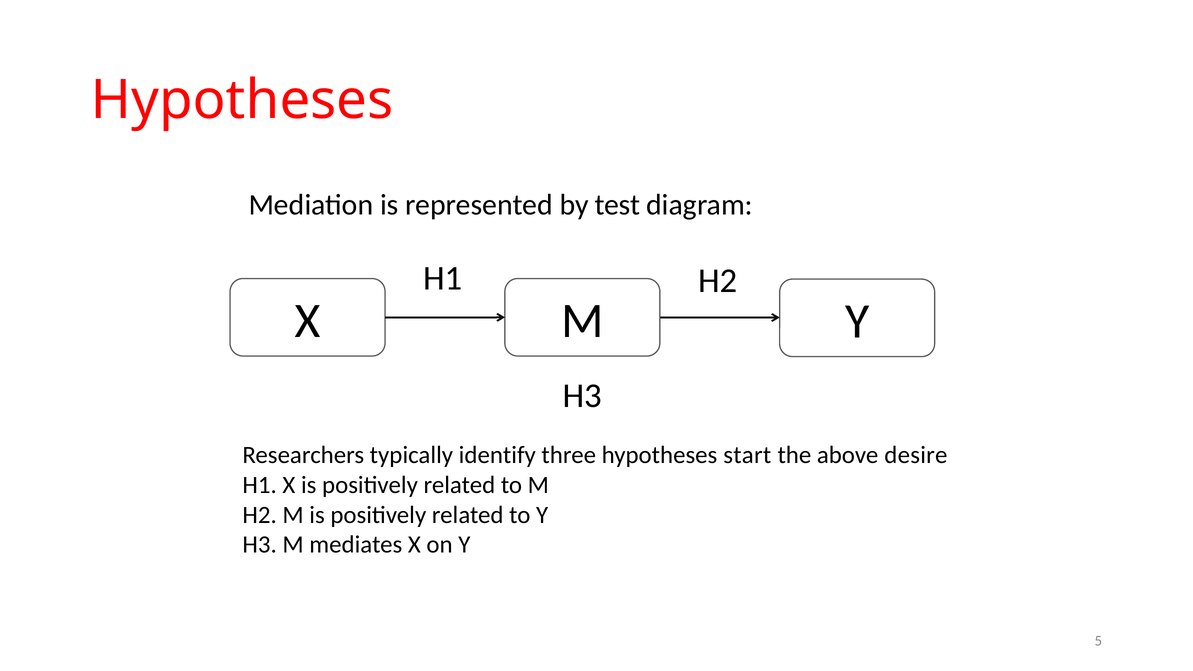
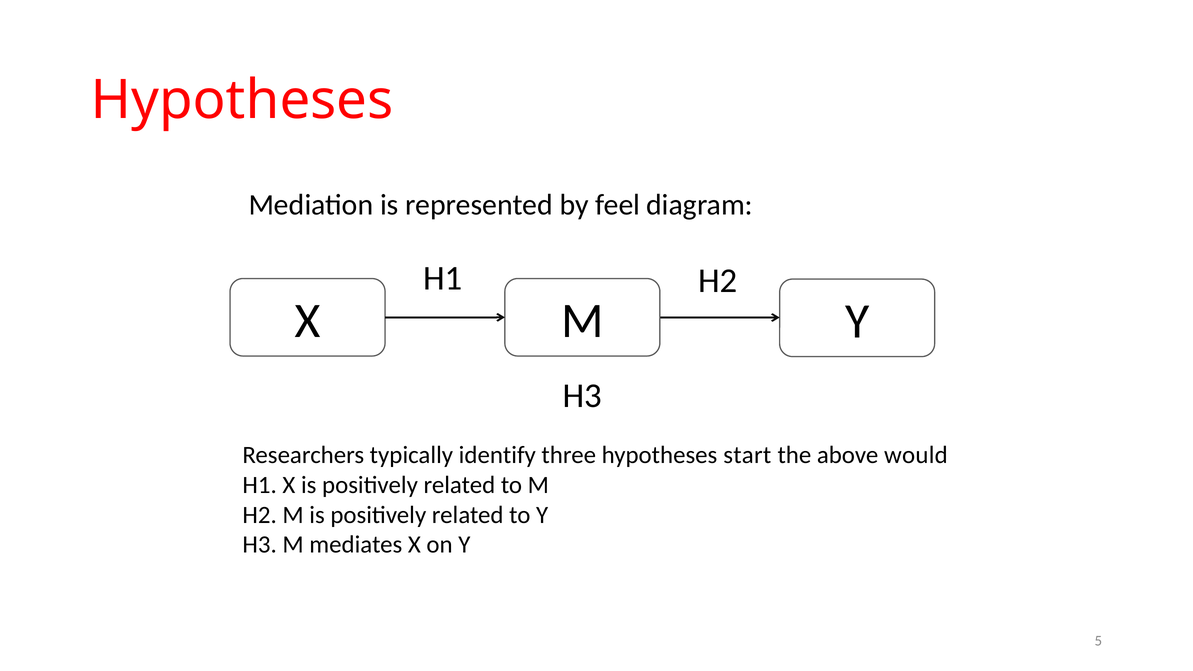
test: test -> feel
desire: desire -> would
